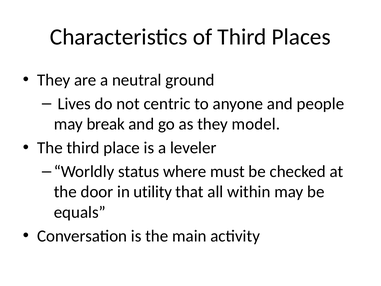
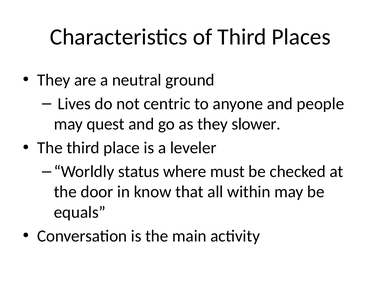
break: break -> quest
model: model -> slower
utility: utility -> know
